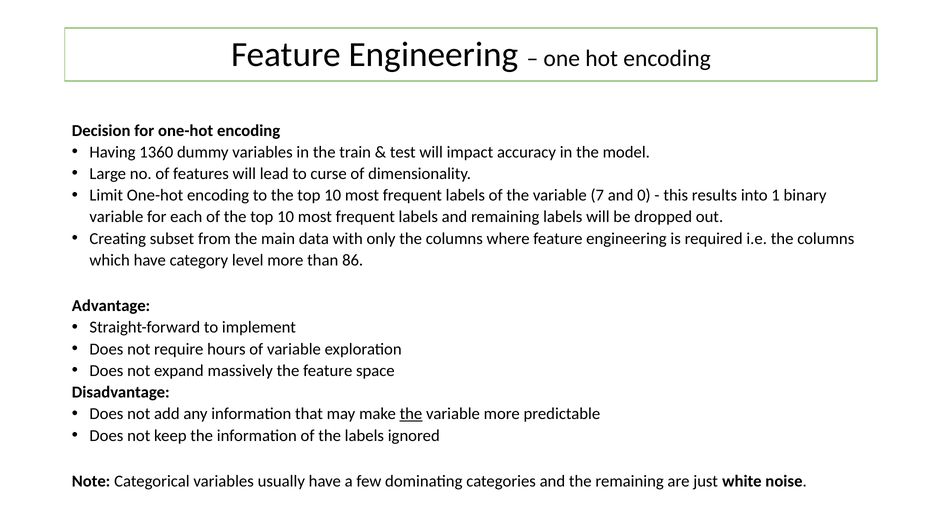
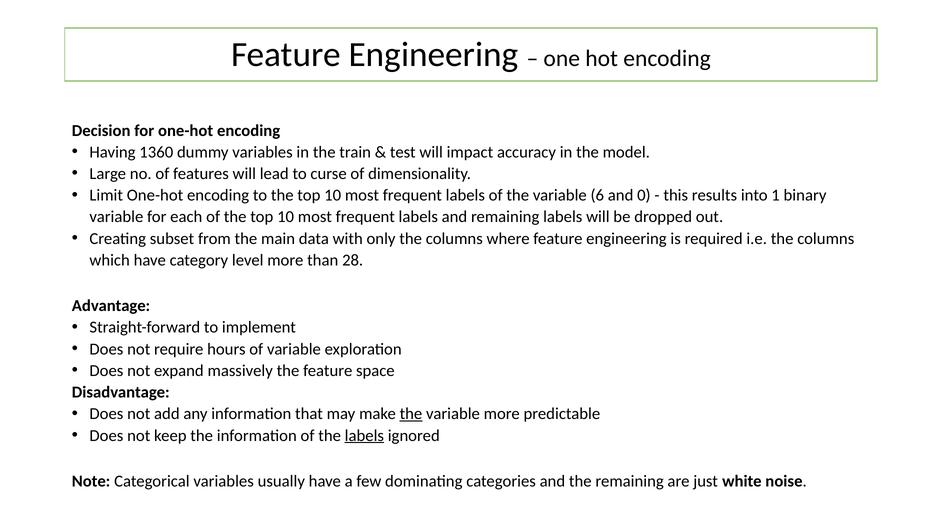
7: 7 -> 6
86: 86 -> 28
labels at (364, 435) underline: none -> present
